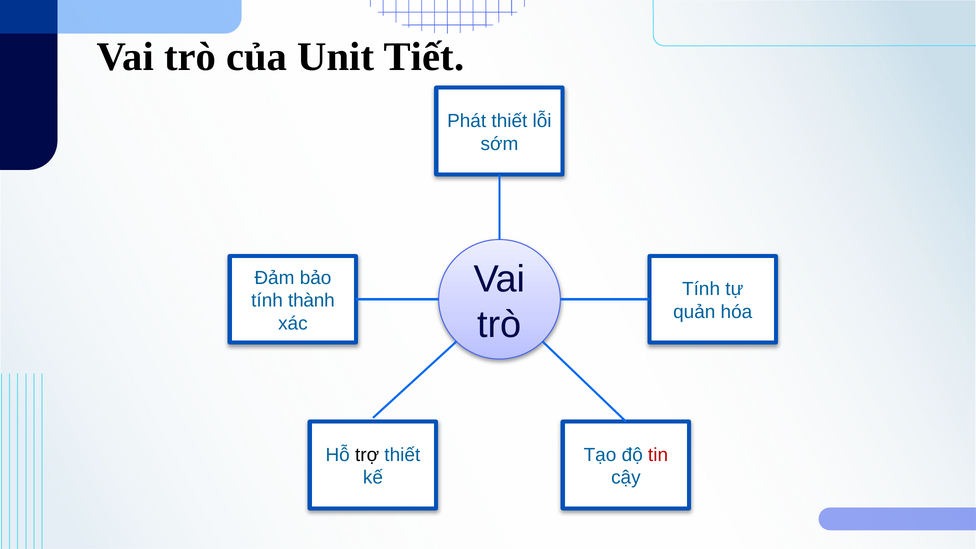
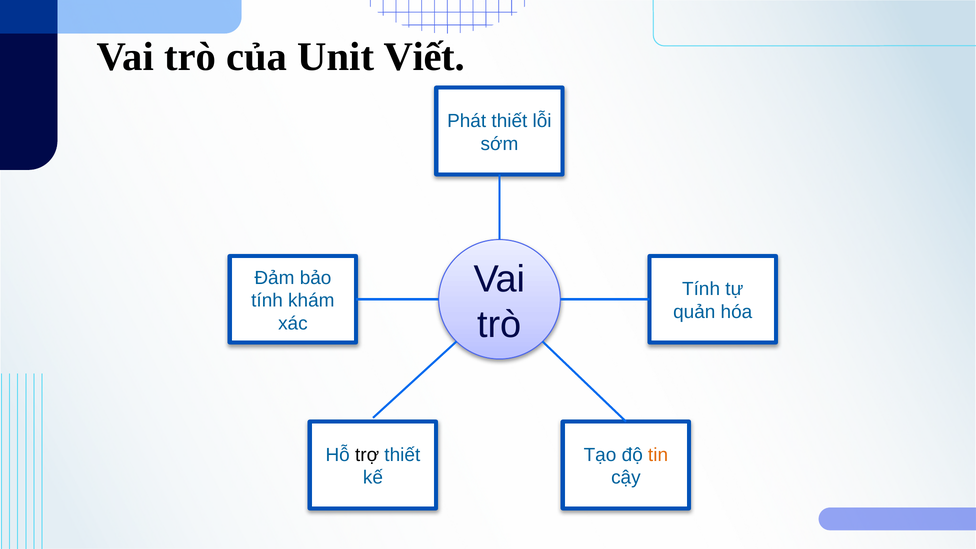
Tiết: Tiết -> Viết
thành: thành -> khám
tin colour: red -> orange
